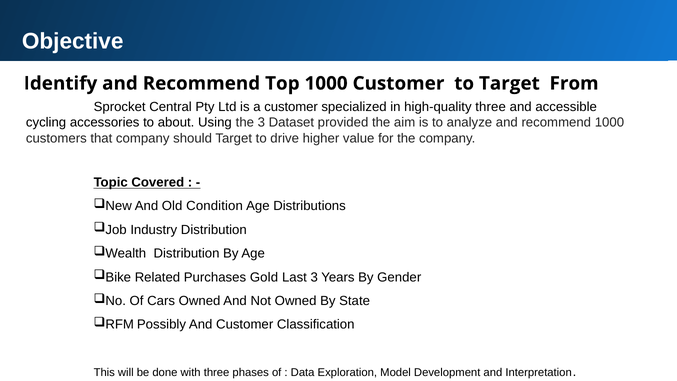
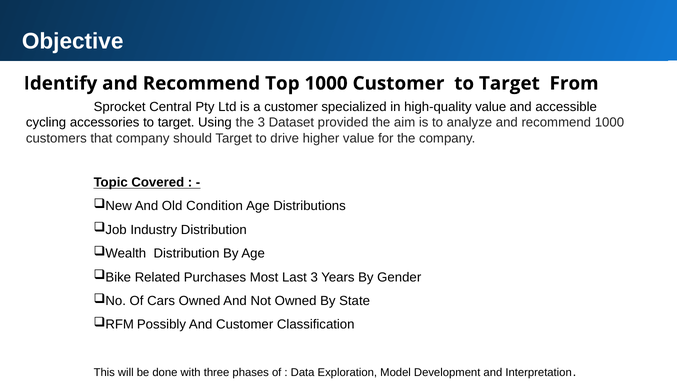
high-quality three: three -> value
accessories to about: about -> target
Gold: Gold -> Most
